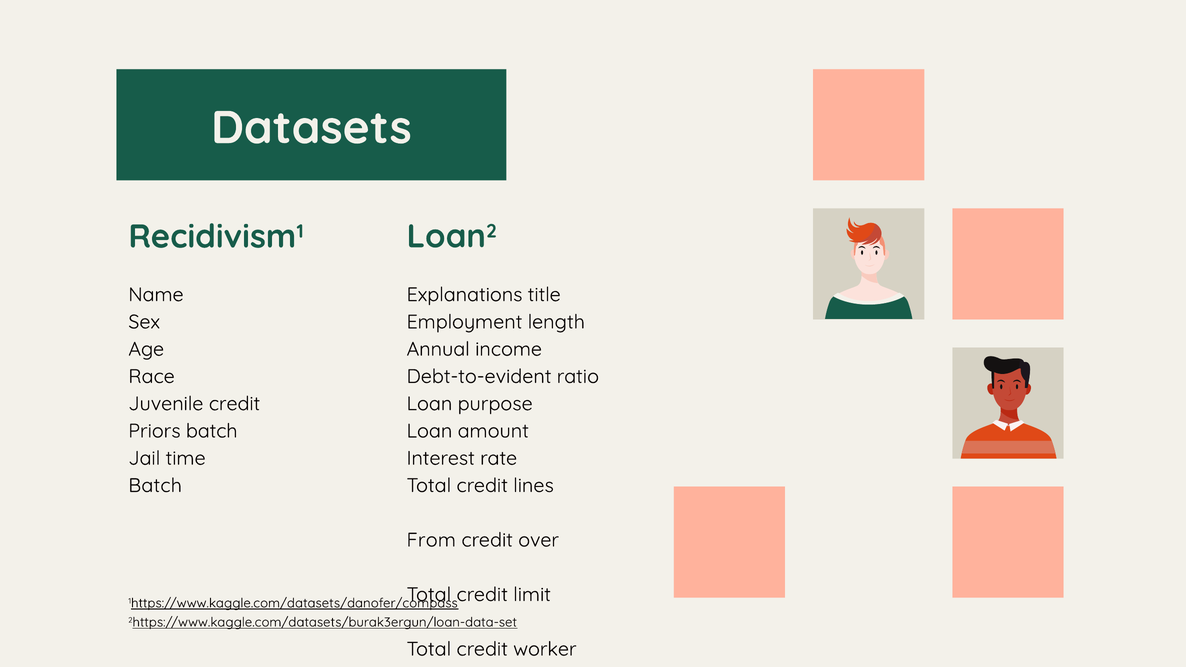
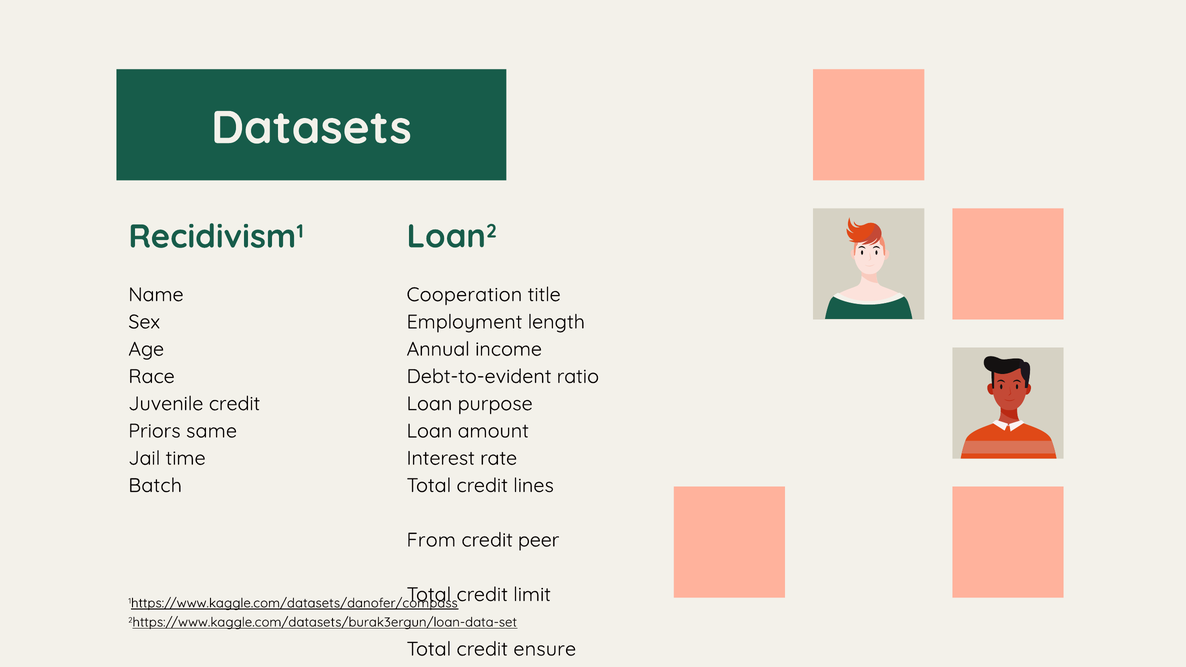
Explanations: Explanations -> Cooperation
Priors batch: batch -> same
over: over -> peer
worker: worker -> ensure
